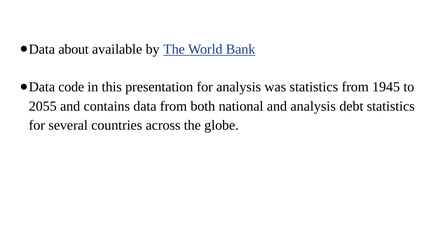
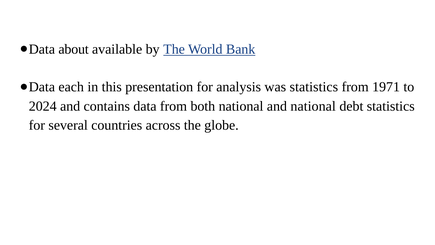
code: code -> each
1945: 1945 -> 1971
2055: 2055 -> 2024
and analysis: analysis -> national
